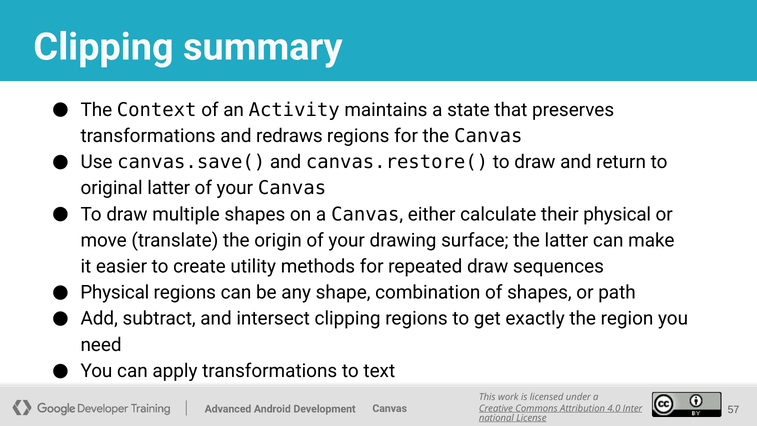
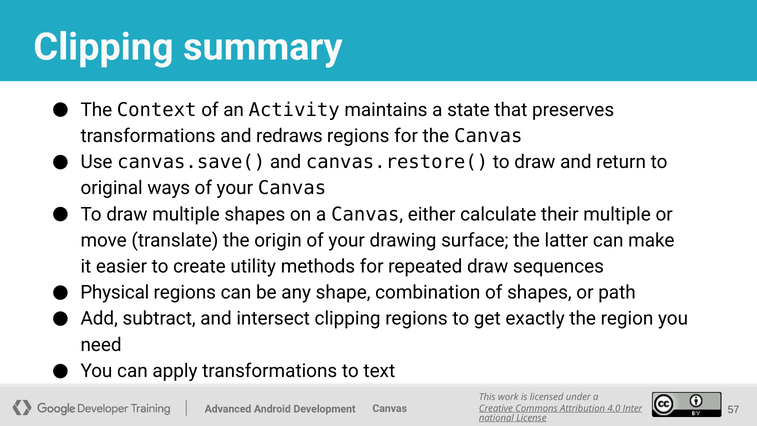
original latter: latter -> ways
their physical: physical -> multiple
